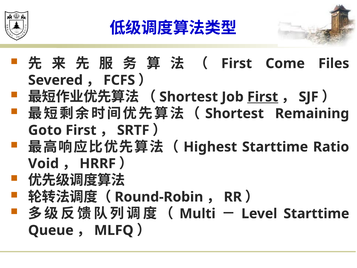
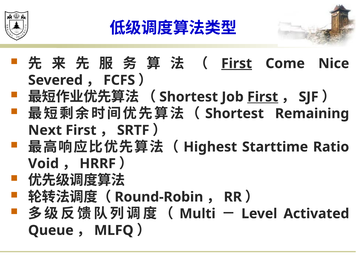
First at (237, 63) underline: none -> present
Files: Files -> Nice
Goto: Goto -> Next
Starttime at (316, 213): Starttime -> Activated
